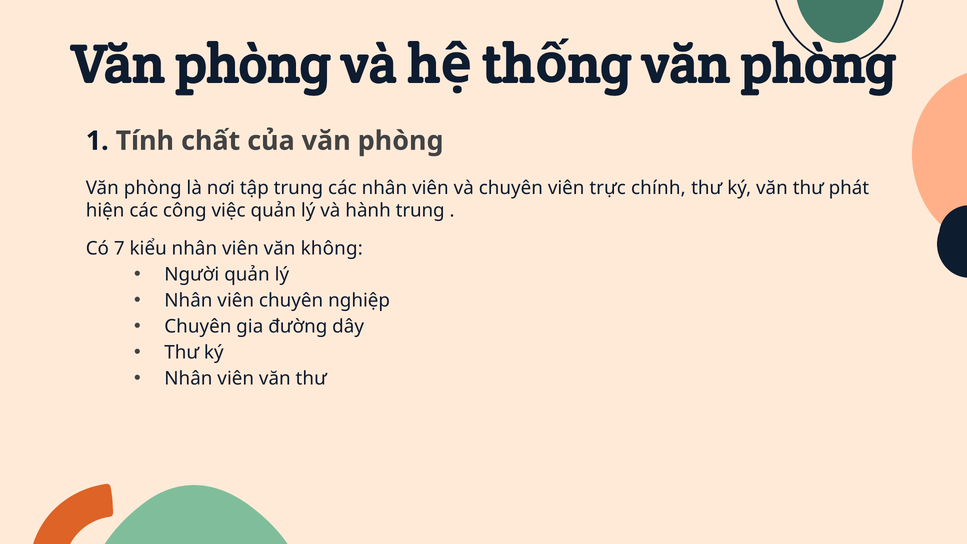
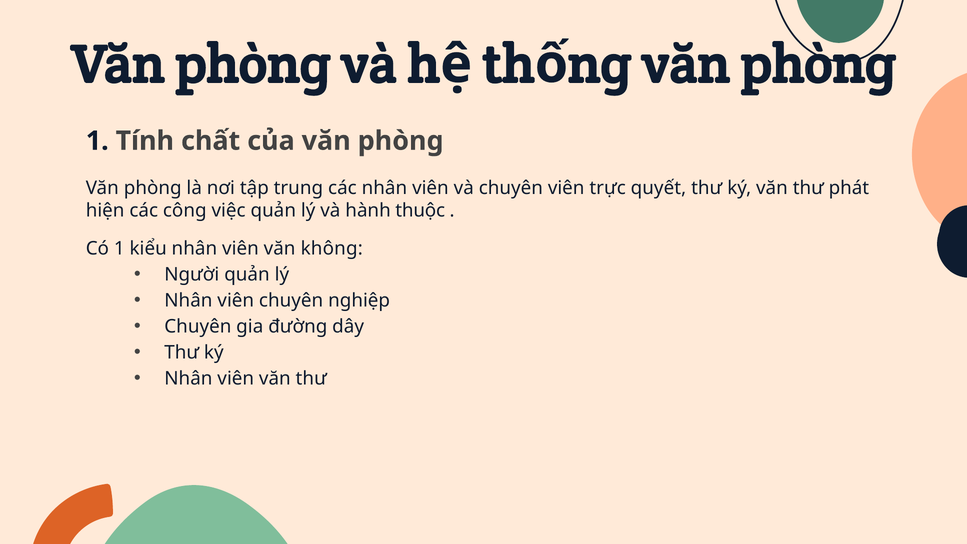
chính: chính -> quyết
hành trung: trung -> thuộc
Có 7: 7 -> 1
